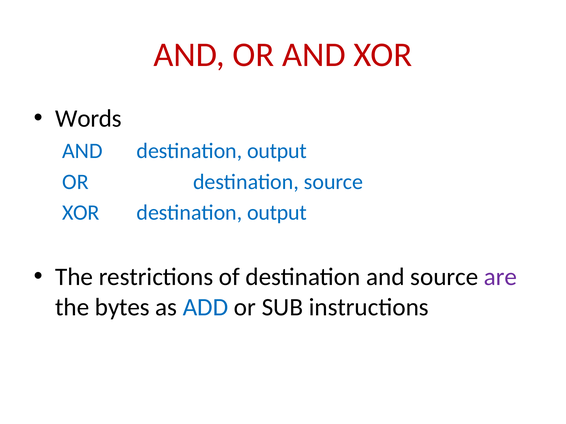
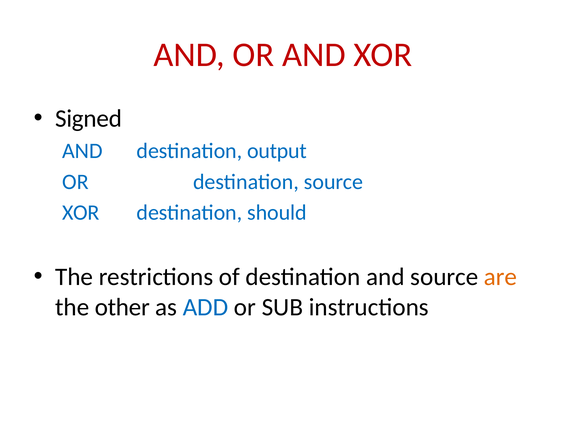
Words: Words -> Signed
XOR destination output: output -> should
are colour: purple -> orange
bytes: bytes -> other
